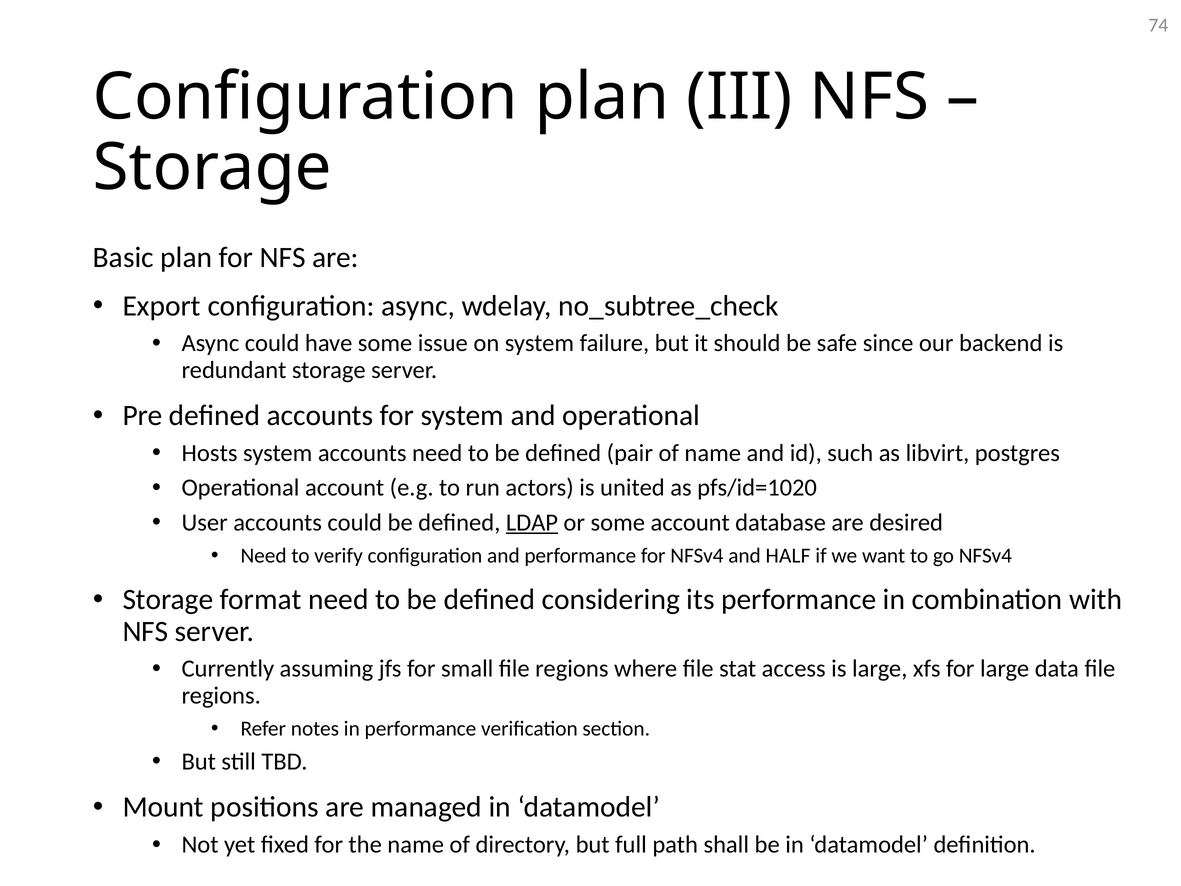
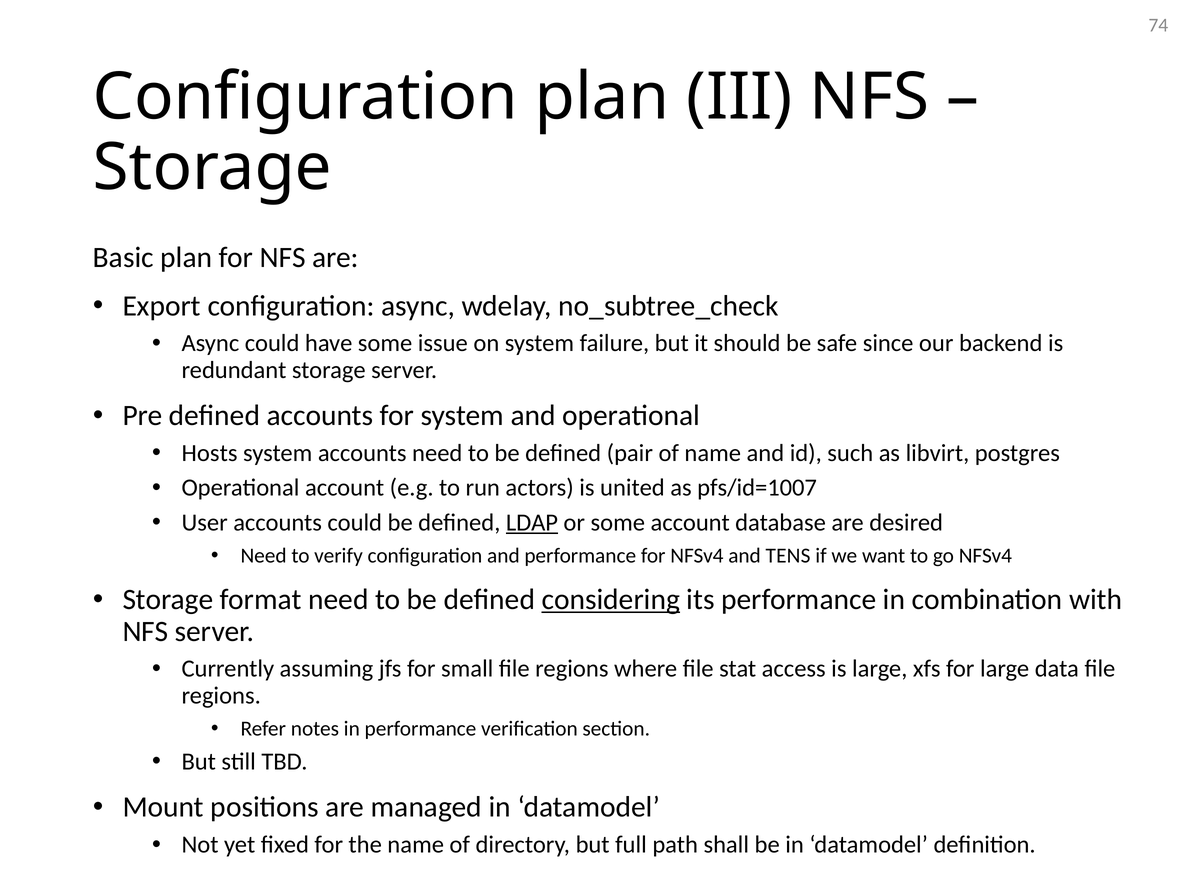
pfs/id=1020: pfs/id=1020 -> pfs/id=1007
HALF: HALF -> TENS
considering underline: none -> present
